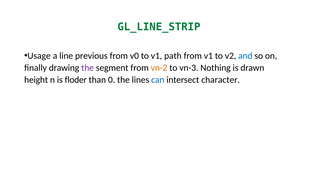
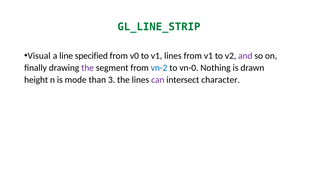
Usage: Usage -> Visual
previous: previous -> specified
v1 path: path -> lines
and colour: blue -> purple
vn-2 colour: orange -> blue
vn-3: vn-3 -> vn-0
floder: floder -> mode
0: 0 -> 3
can colour: blue -> purple
